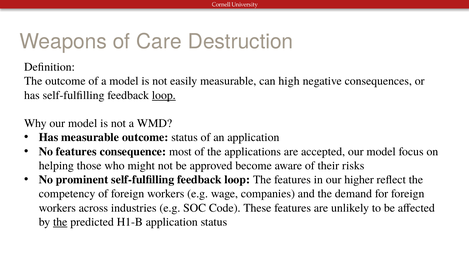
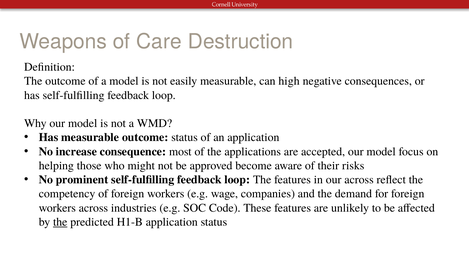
loop at (164, 95) underline: present -> none
No features: features -> increase
our higher: higher -> across
